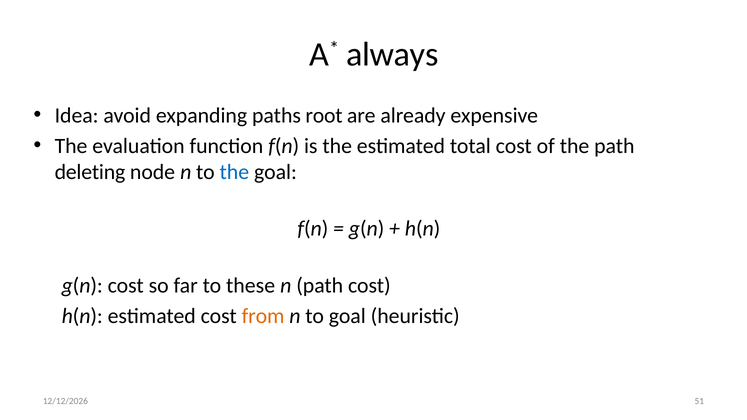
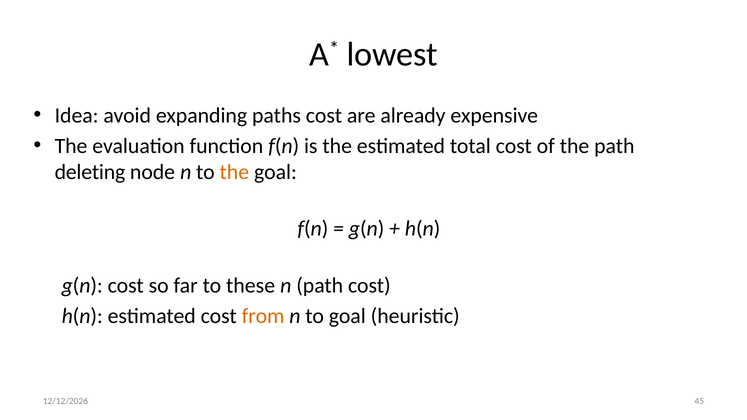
always: always -> lowest
paths root: root -> cost
the at (234, 172) colour: blue -> orange
51: 51 -> 45
